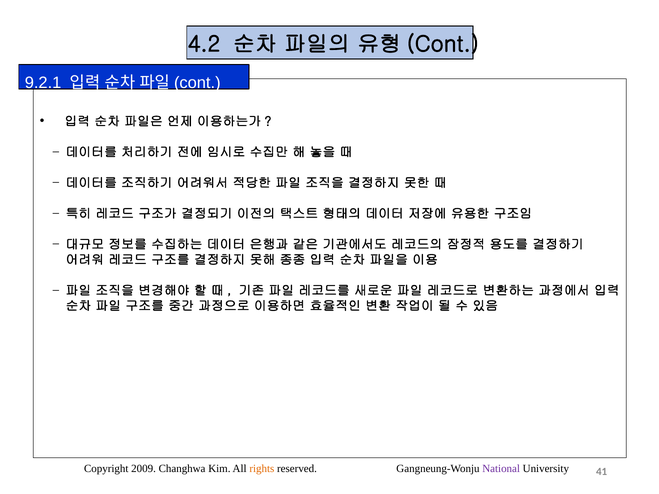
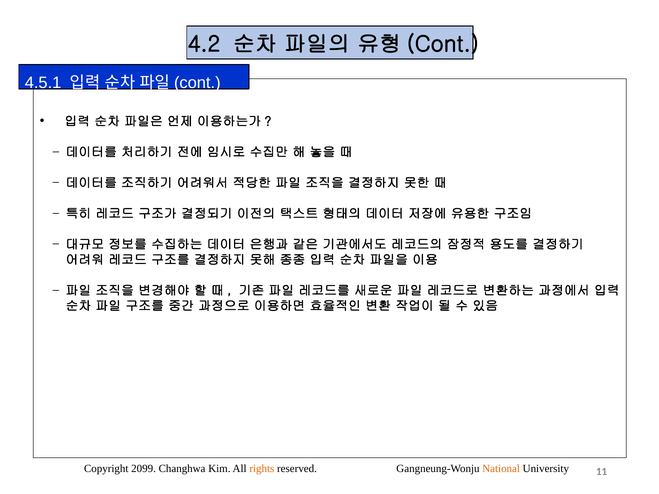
9.2.1: 9.2.1 -> 4.5.1
2009: 2009 -> 2099
National colour: purple -> orange
41: 41 -> 11
